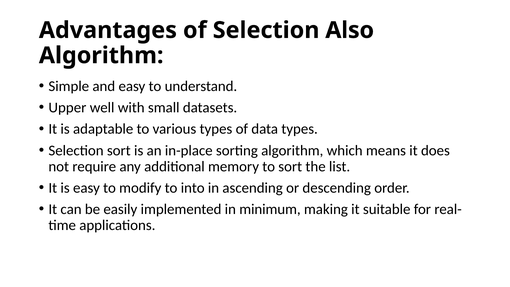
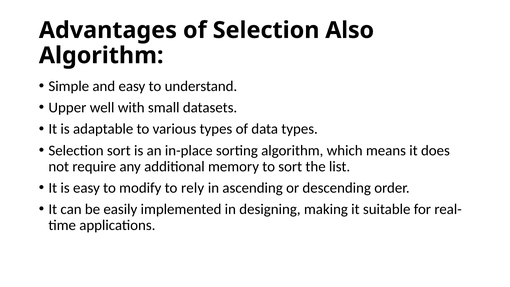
into: into -> rely
minimum: minimum -> designing
